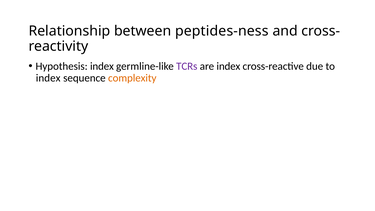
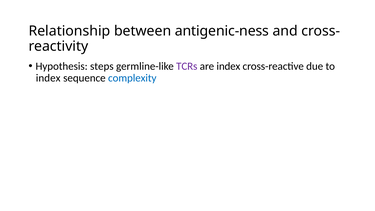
peptides-ness: peptides-ness -> antigenic-ness
Hypothesis index: index -> steps
complexity colour: orange -> blue
